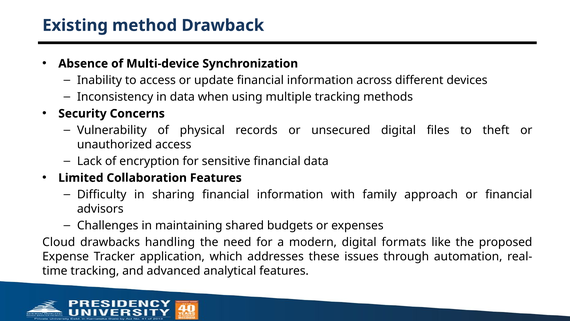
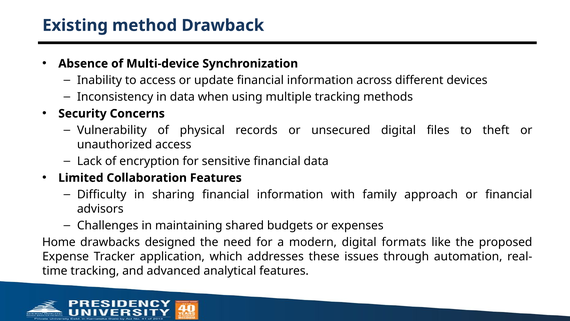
Cloud: Cloud -> Home
handling: handling -> designed
